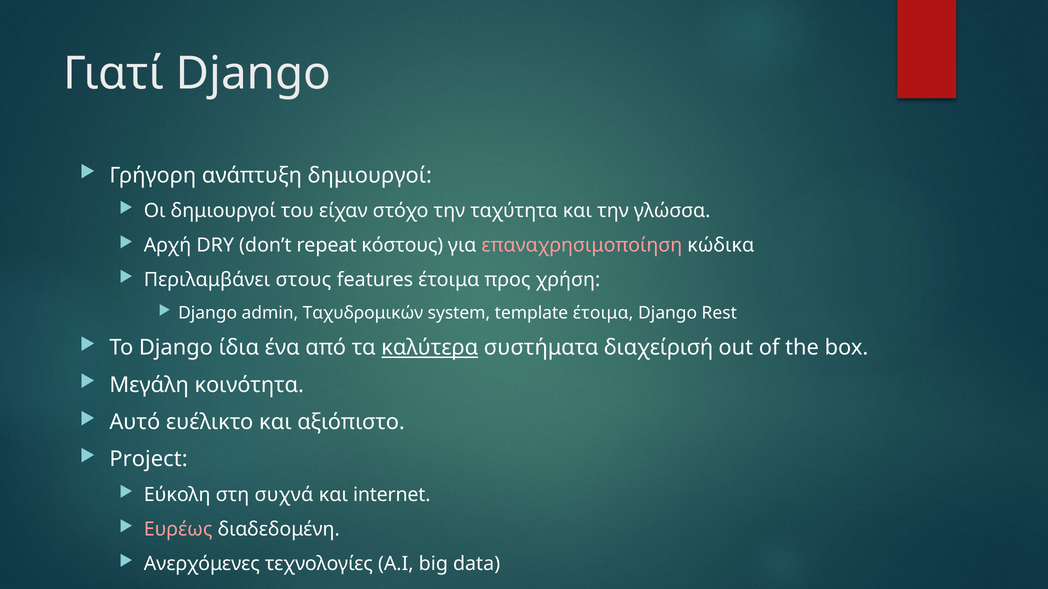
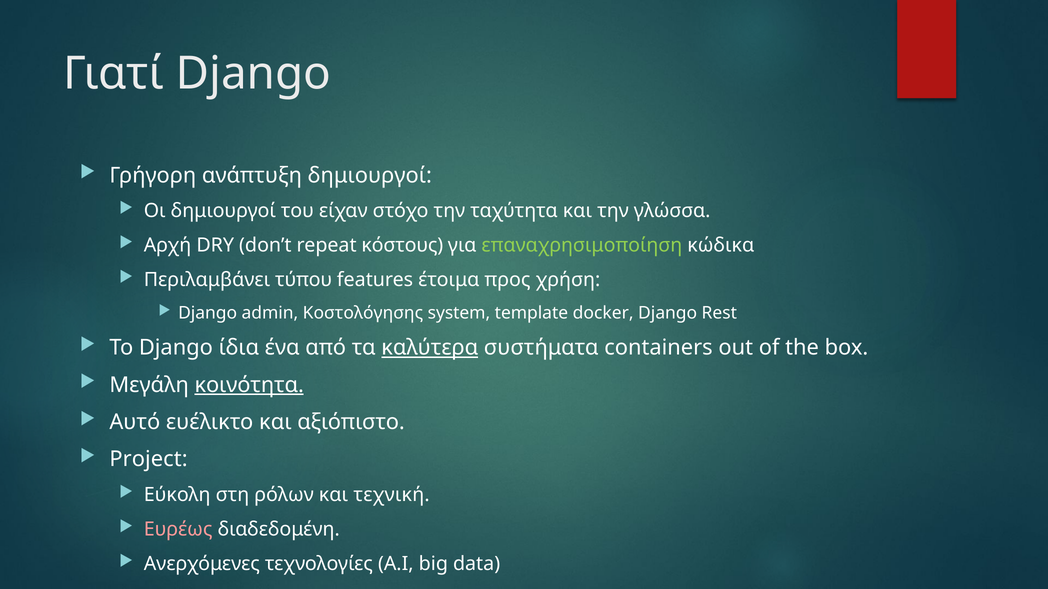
επαναχρησιμοποίηση colour: pink -> light green
στους: στους -> τύπου
Ταχυδρομικών: Ταχυδρομικών -> Κοστολόγησης
template έτοιμα: έτοιμα -> docker
διαχείρισή: διαχείρισή -> containers
κοινότητα underline: none -> present
συχνά: συχνά -> ρόλων
internet: internet -> τεχνική
